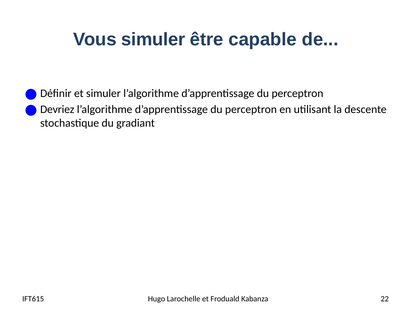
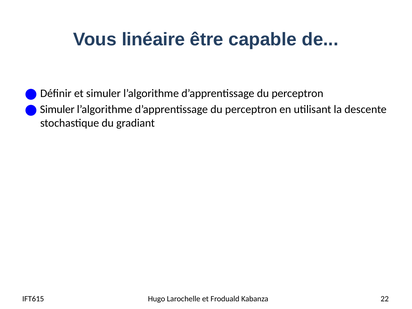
Vous simuler: simuler -> linéaire
Devriez at (57, 109): Devriez -> Simuler
